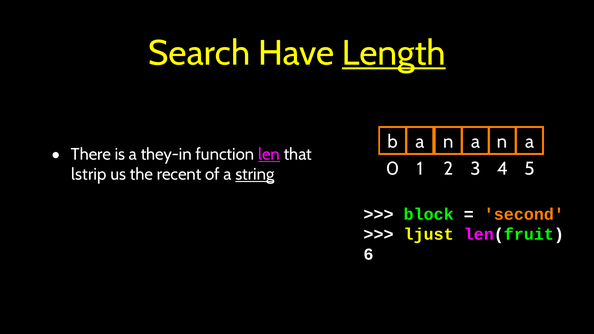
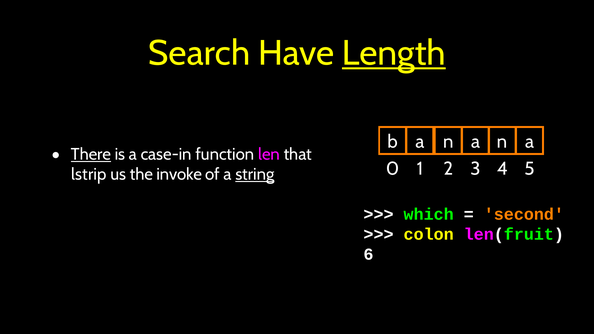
There underline: none -> present
they-in: they-in -> case-in
len underline: present -> none
recent: recent -> invoke
block: block -> which
ljust: ljust -> colon
